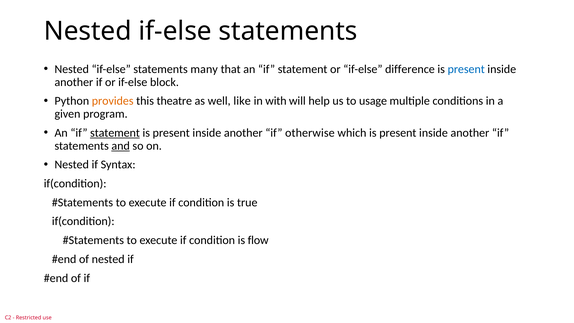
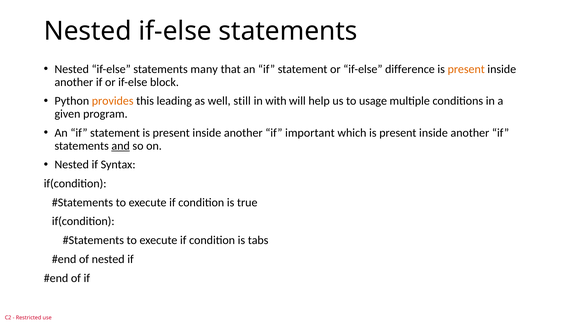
present at (466, 69) colour: blue -> orange
theatre: theatre -> leading
like: like -> still
statement at (115, 133) underline: present -> none
otherwise: otherwise -> important
flow: flow -> tabs
